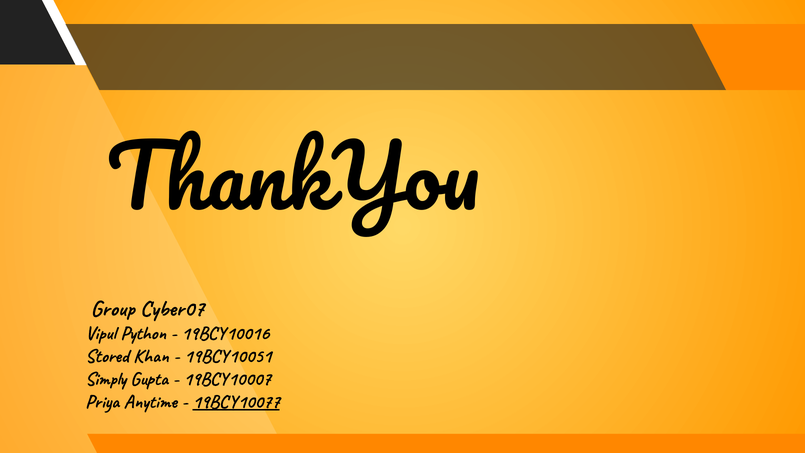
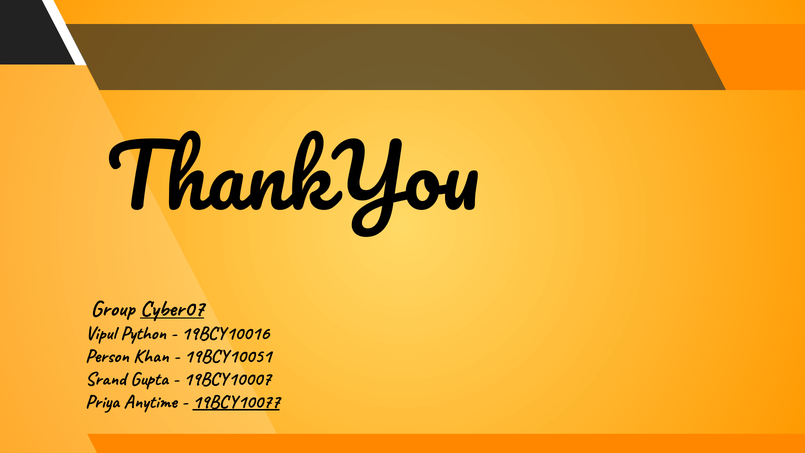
Cyber07 underline: none -> present
Stored: Stored -> Person
Simply: Simply -> Srand
